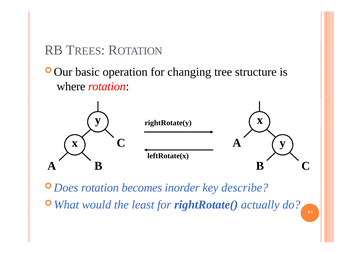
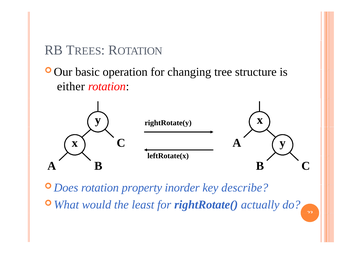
where: where -> either
becomes: becomes -> property
